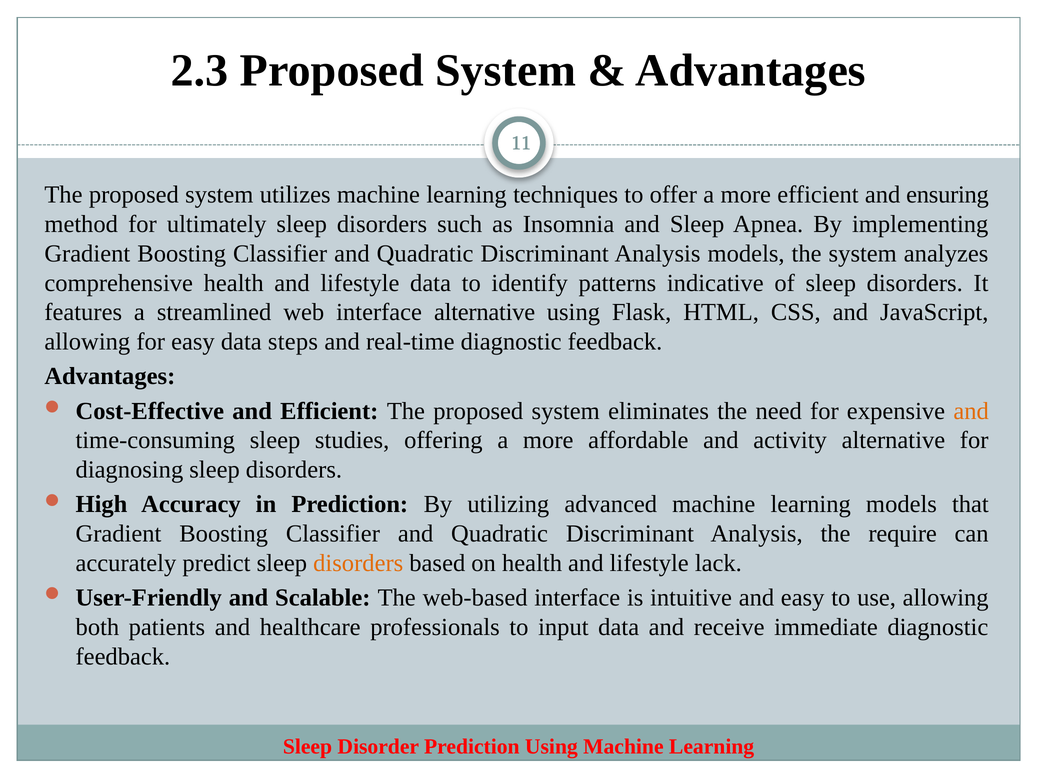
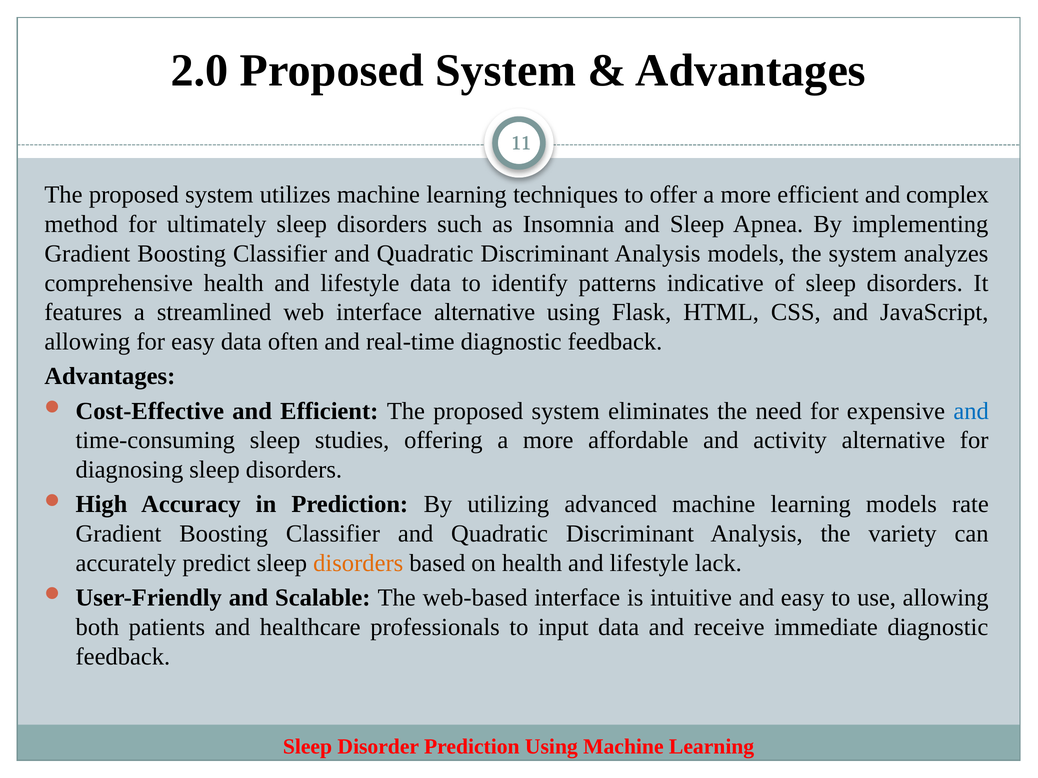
2.3: 2.3 -> 2.0
ensuring: ensuring -> complex
steps: steps -> often
and at (971, 411) colour: orange -> blue
that: that -> rate
require: require -> variety
